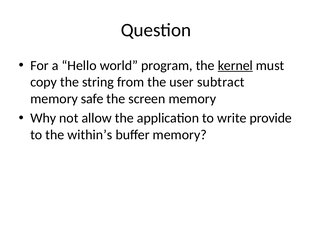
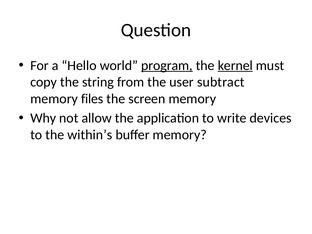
program underline: none -> present
safe: safe -> files
provide: provide -> devices
